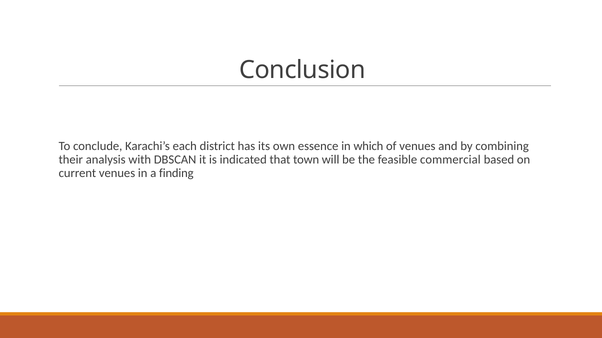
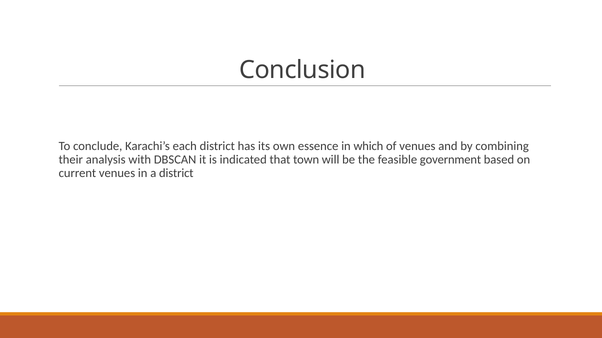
commercial: commercial -> government
a finding: finding -> district
